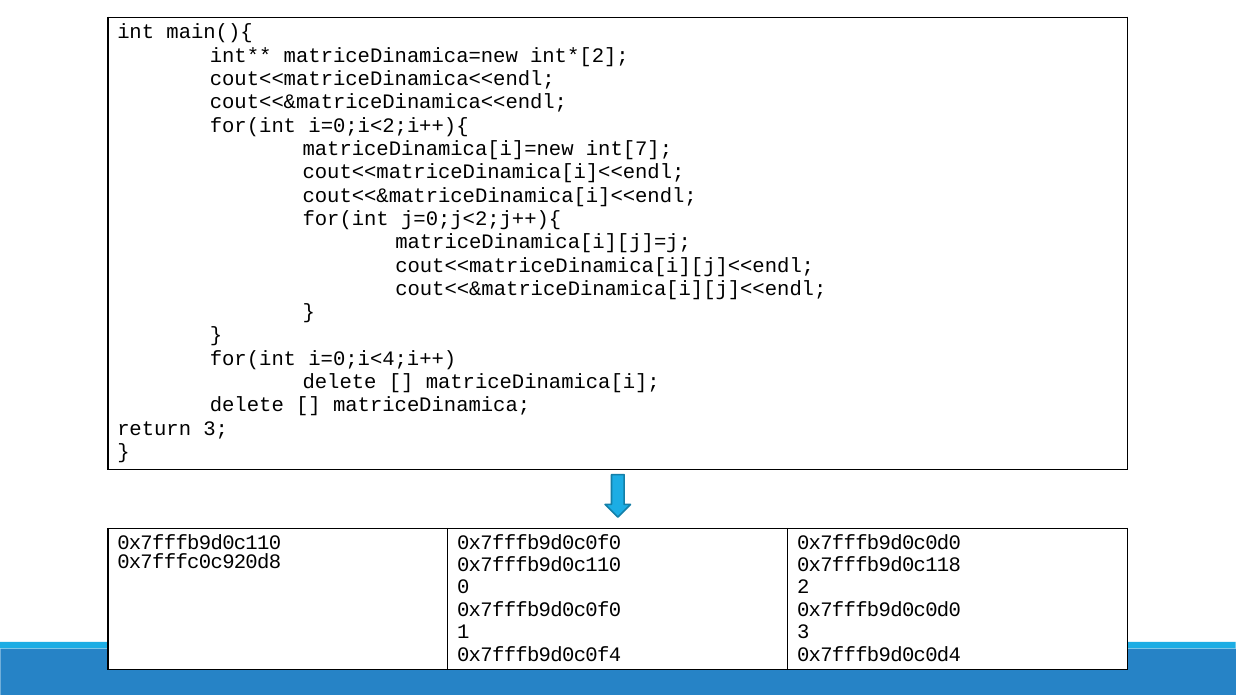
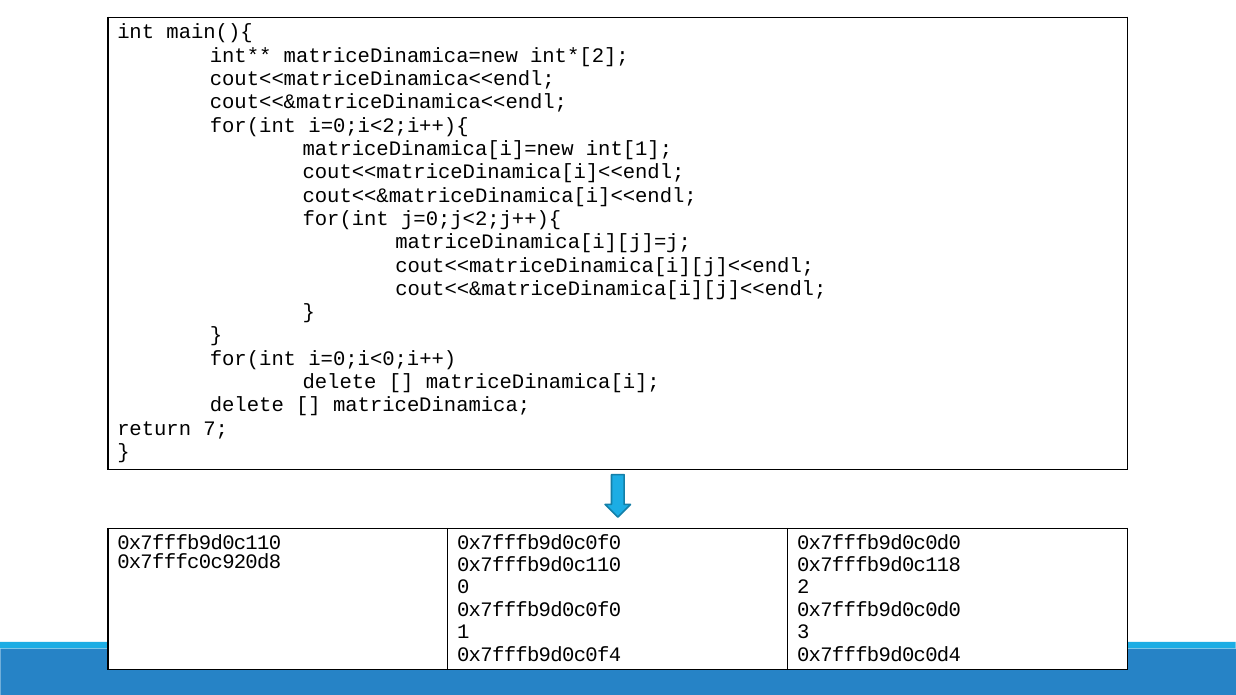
int[7: int[7 -> int[1
i=0;i<4;i++: i=0;i<4;i++ -> i=0;i<0;i++
return 3: 3 -> 7
